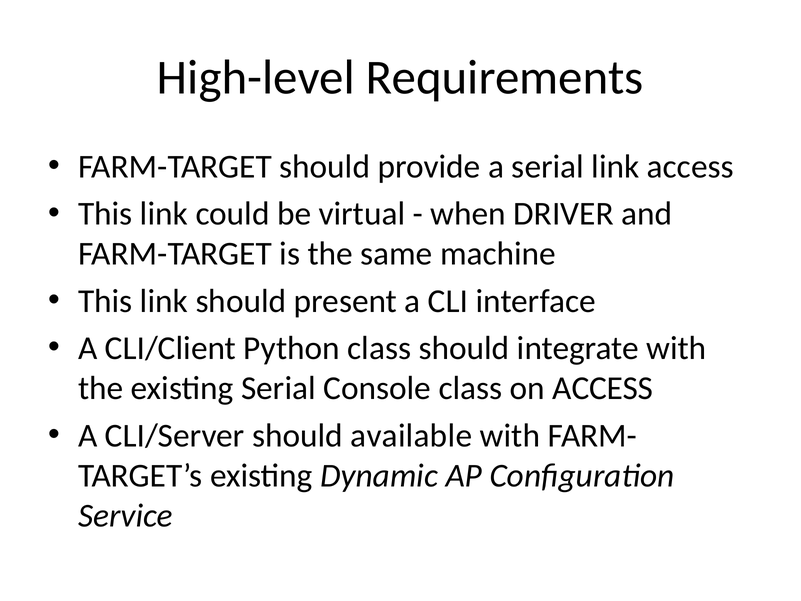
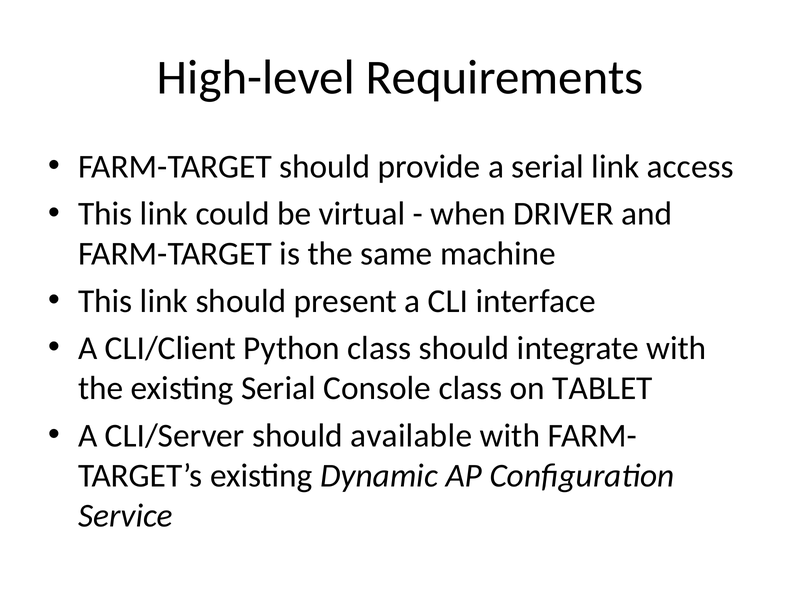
on ACCESS: ACCESS -> TABLET
